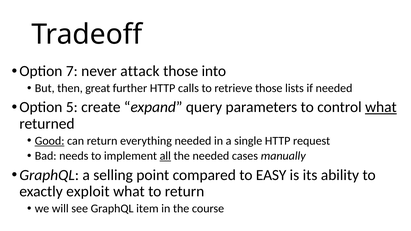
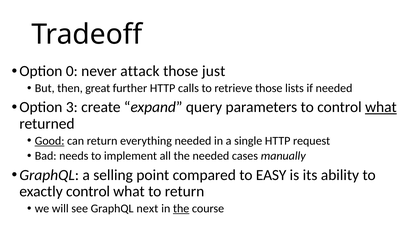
7: 7 -> 0
into: into -> just
5: 5 -> 3
all underline: present -> none
exactly exploit: exploit -> control
item: item -> next
the at (181, 209) underline: none -> present
